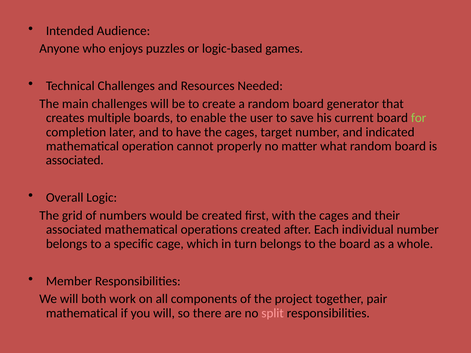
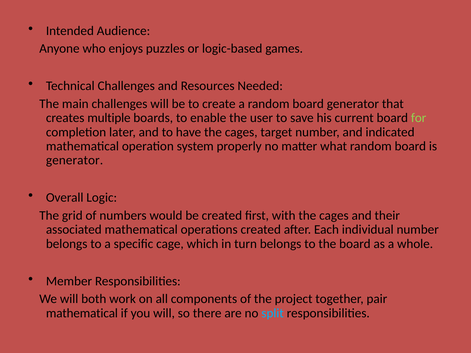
cannot: cannot -> system
associated at (75, 160): associated -> generator
split colour: pink -> light blue
